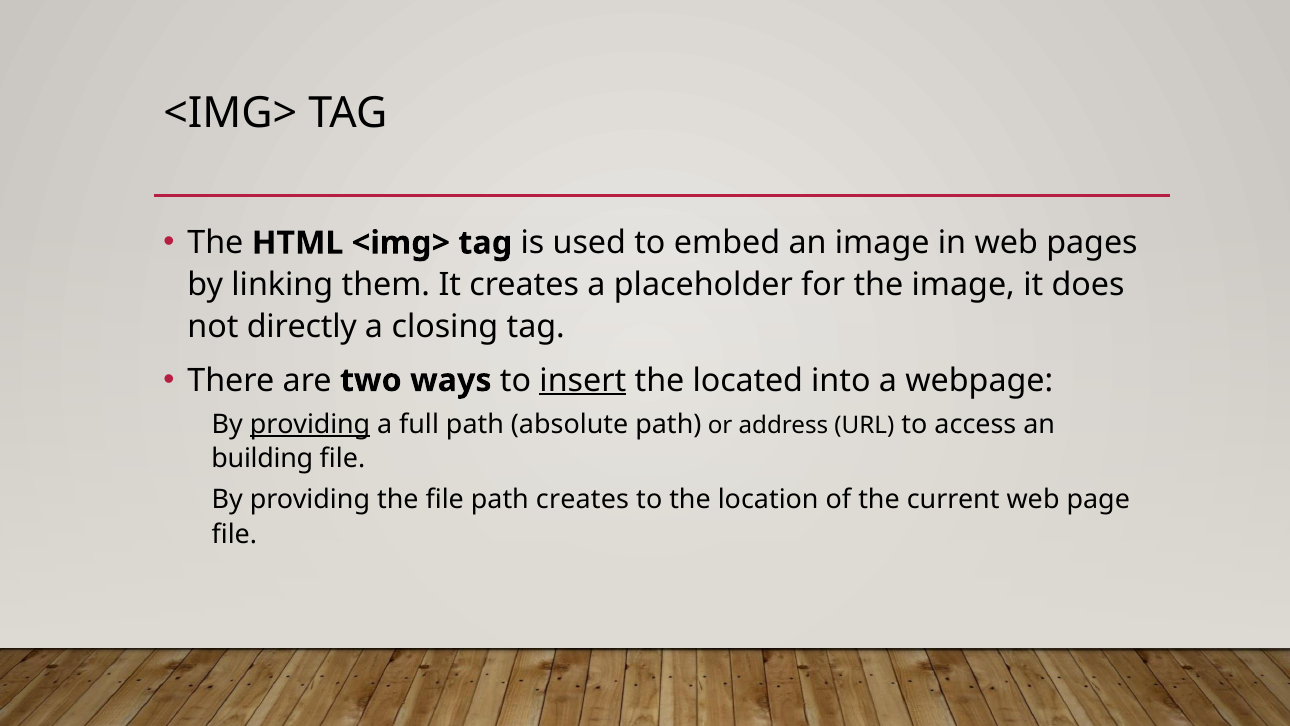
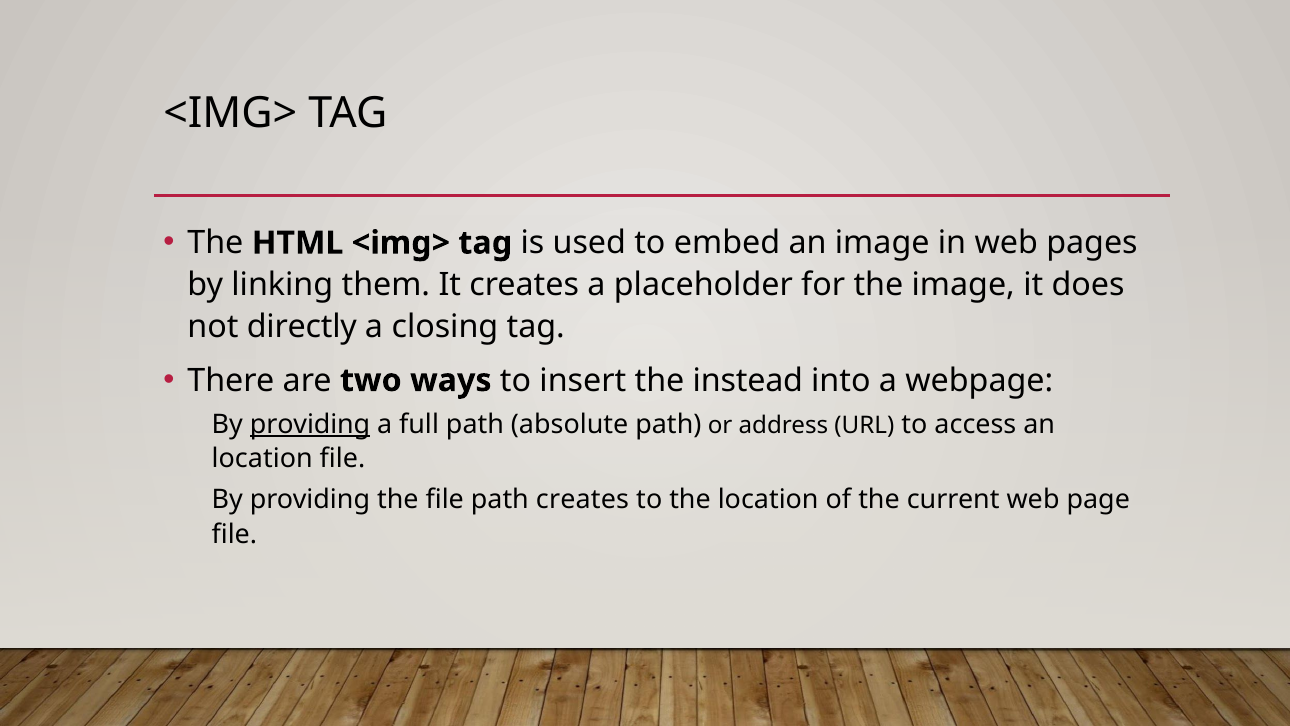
insert underline: present -> none
located: located -> instead
building at (262, 459): building -> location
